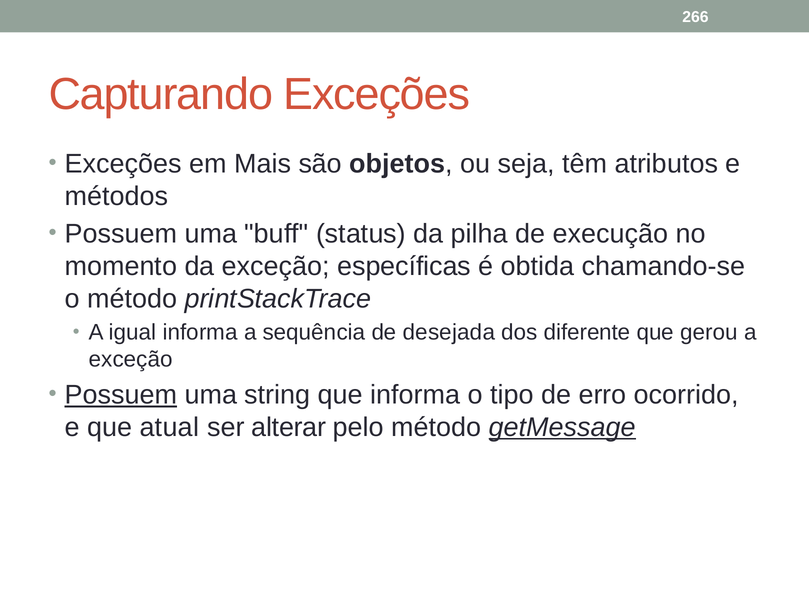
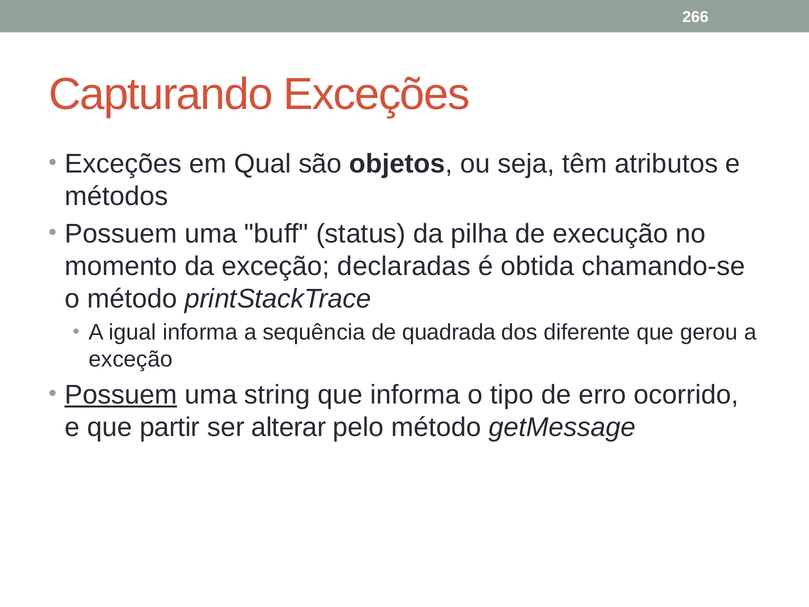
Mais: Mais -> Qual
específicas: específicas -> declaradas
desejada: desejada -> quadrada
atual: atual -> partir
getMessage underline: present -> none
